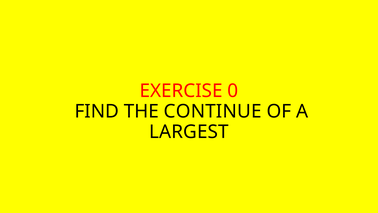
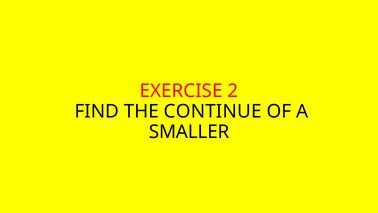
0: 0 -> 2
LARGEST: LARGEST -> SMALLER
